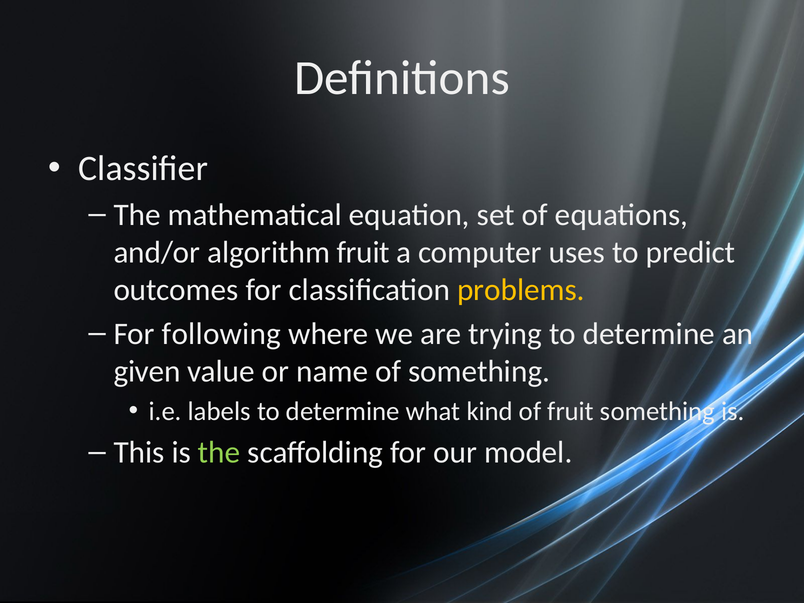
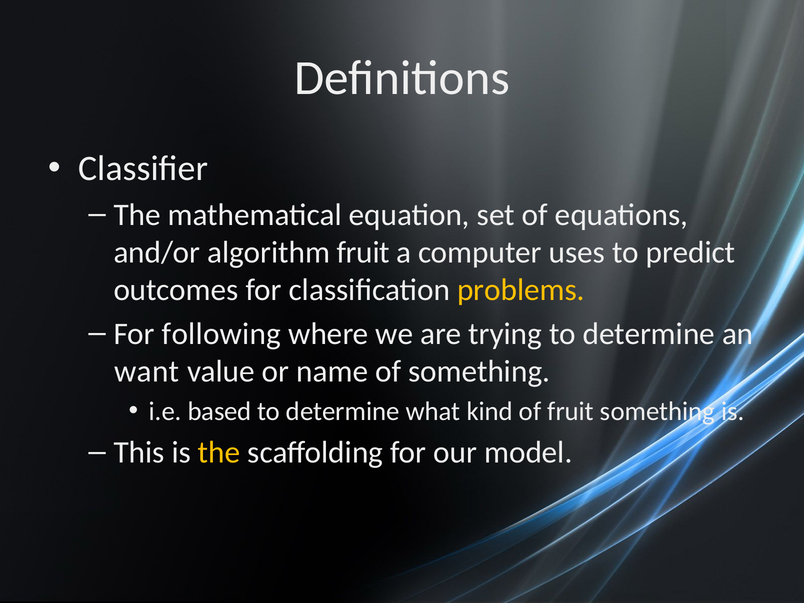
given: given -> want
labels: labels -> based
the at (219, 453) colour: light green -> yellow
